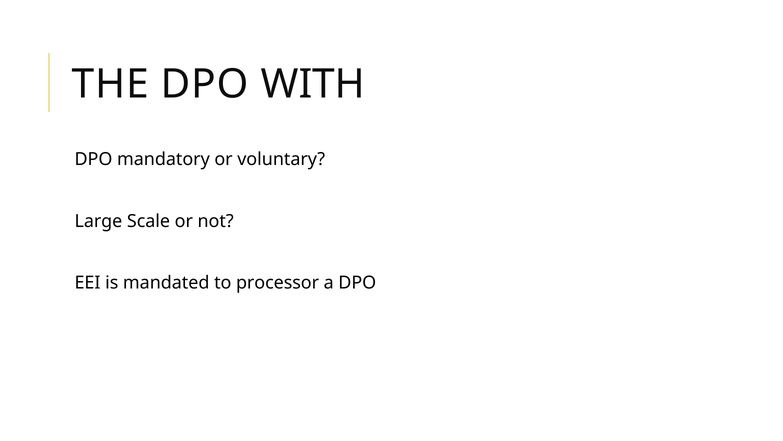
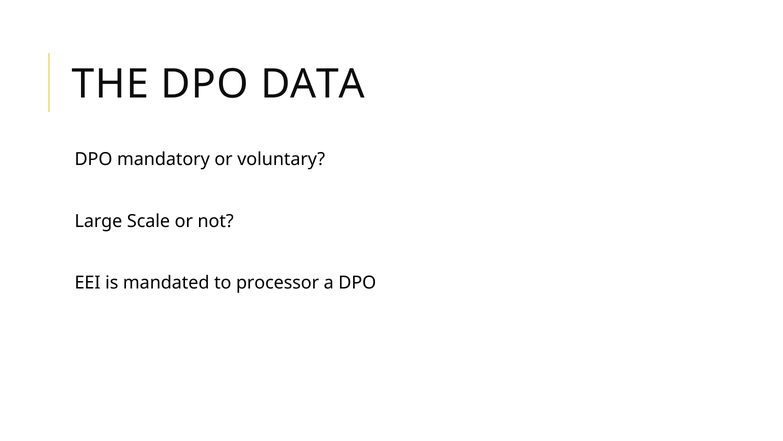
WITH: WITH -> DATA
